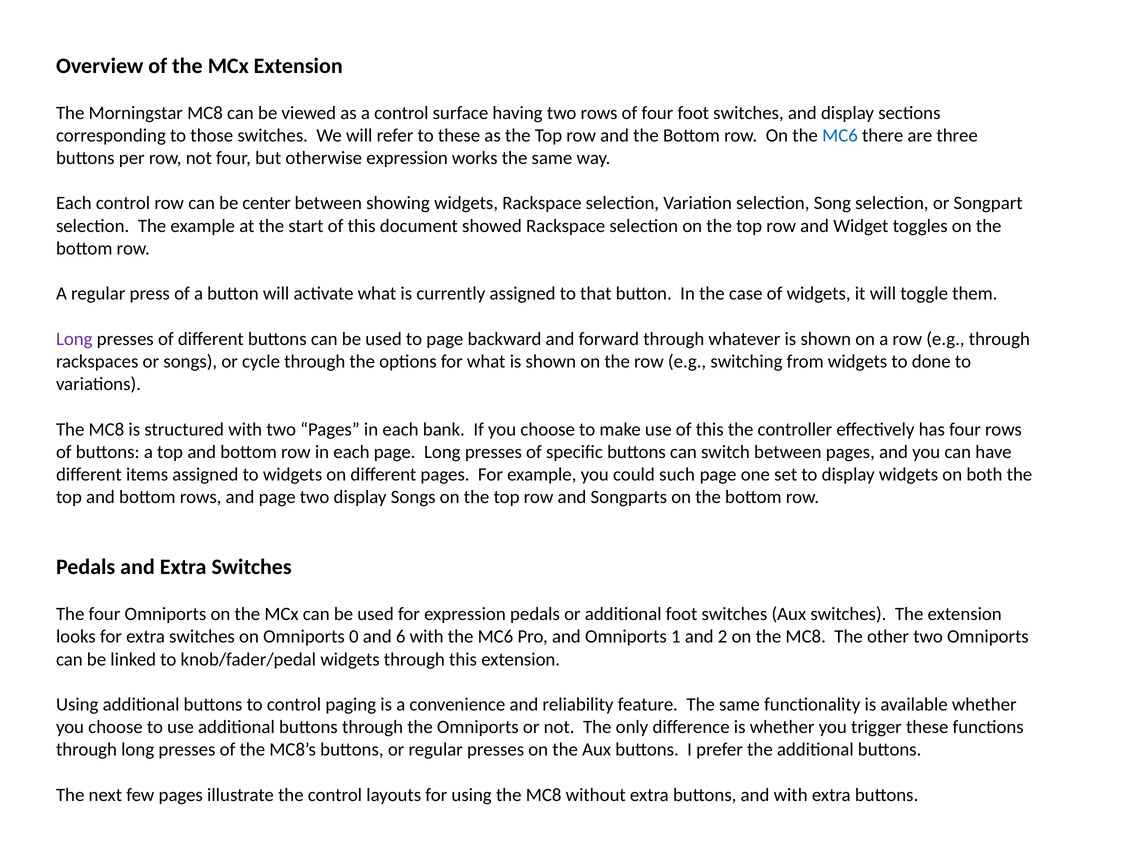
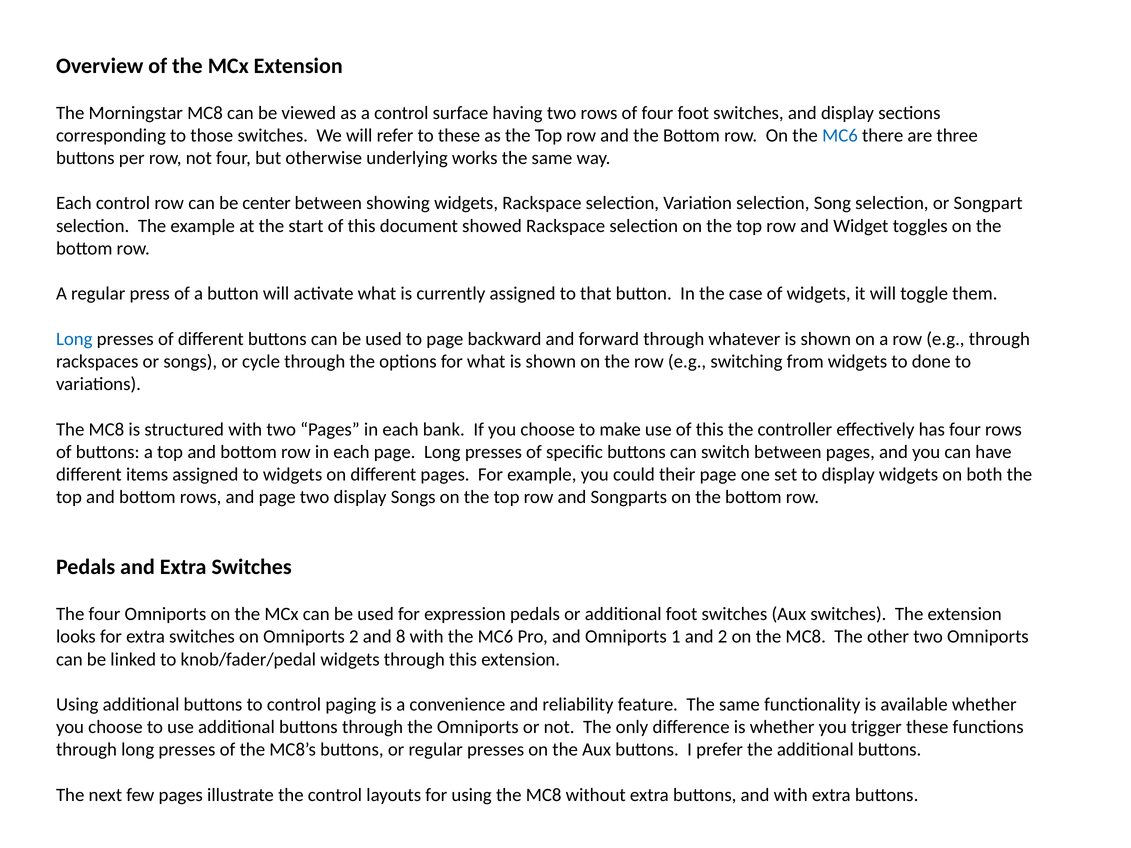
otherwise expression: expression -> underlying
Long at (74, 339) colour: purple -> blue
such: such -> their
Omniports 0: 0 -> 2
6: 6 -> 8
